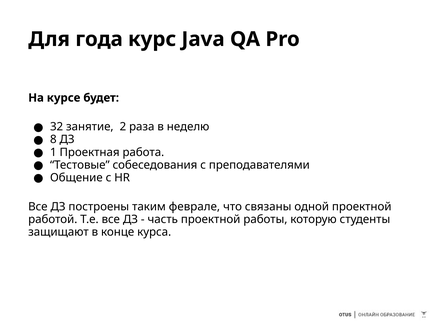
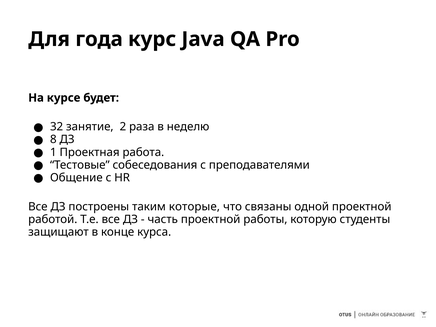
феврале: феврале -> которые
